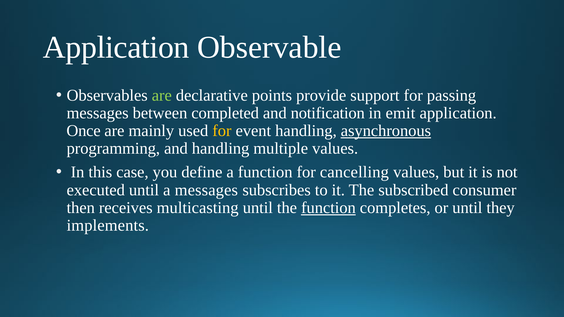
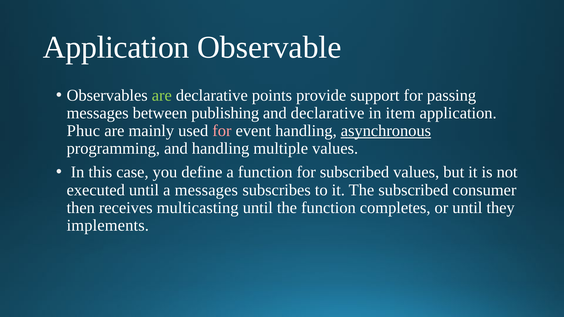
completed: completed -> publishing
and notification: notification -> declarative
emit: emit -> item
Once: Once -> Phuc
for at (222, 131) colour: yellow -> pink
for cancelling: cancelling -> subscribed
function at (328, 208) underline: present -> none
